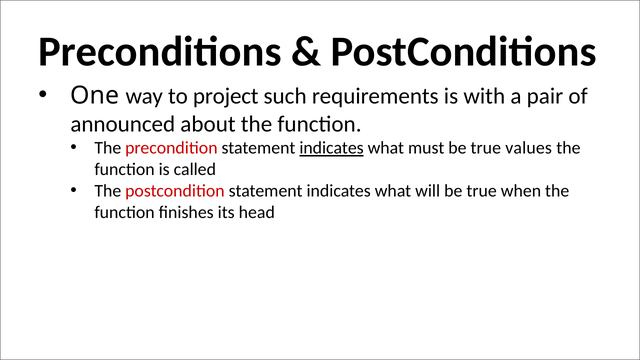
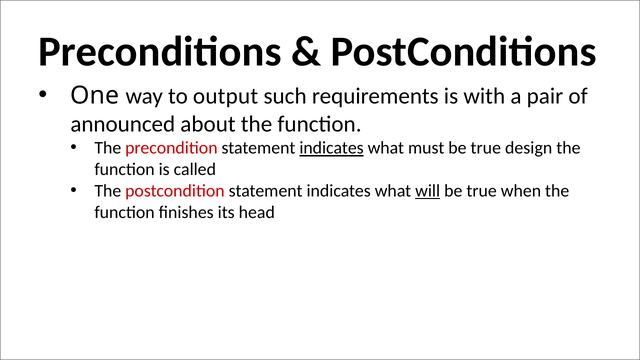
project: project -> output
values: values -> design
will underline: none -> present
